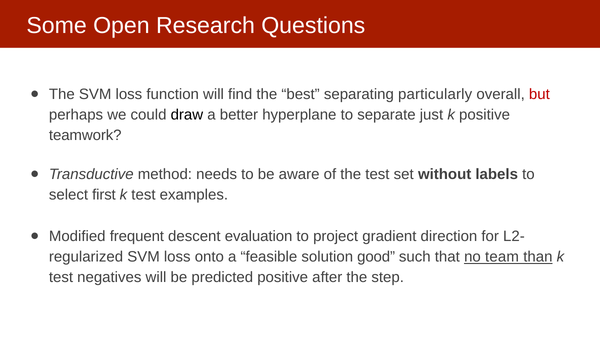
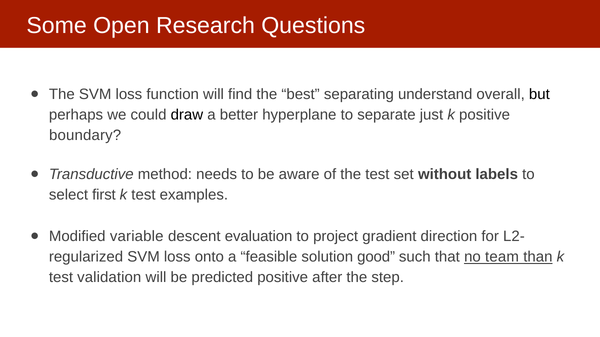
particularly: particularly -> understand
but colour: red -> black
teamwork: teamwork -> boundary
frequent: frequent -> variable
negatives: negatives -> validation
